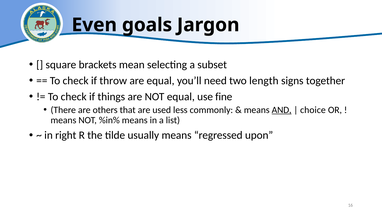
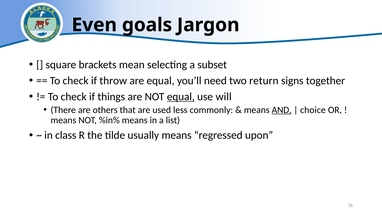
length: length -> return
equal at (181, 97) underline: none -> present
fine: fine -> will
right: right -> class
